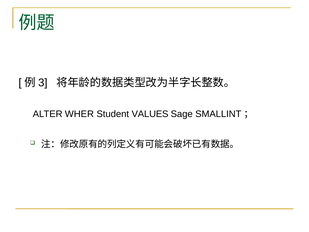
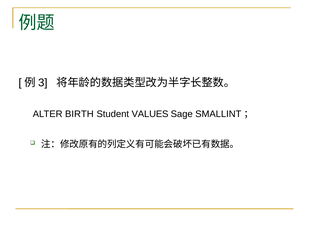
WHER: WHER -> BIRTH
